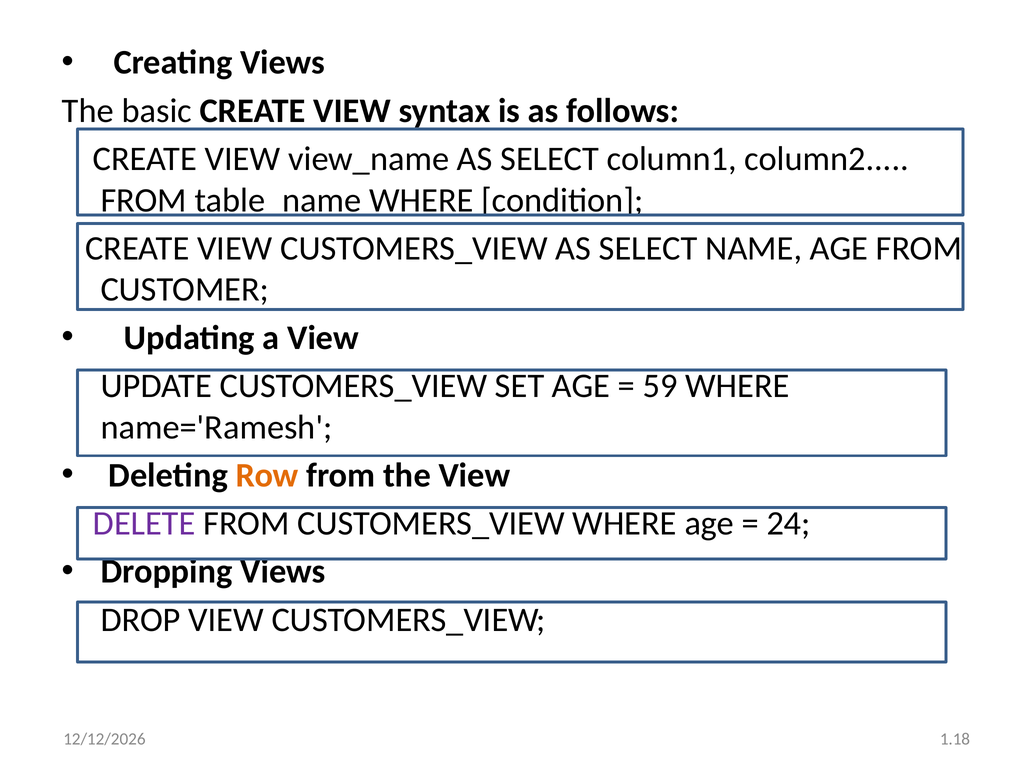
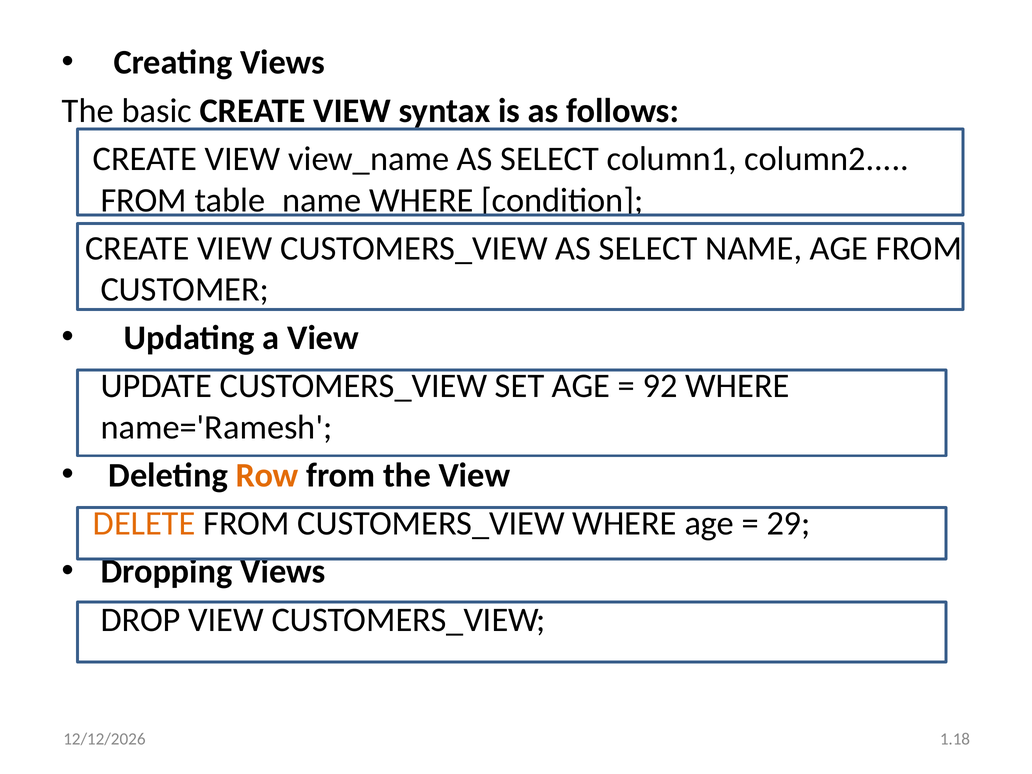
59: 59 -> 92
DELETE colour: purple -> orange
24: 24 -> 29
